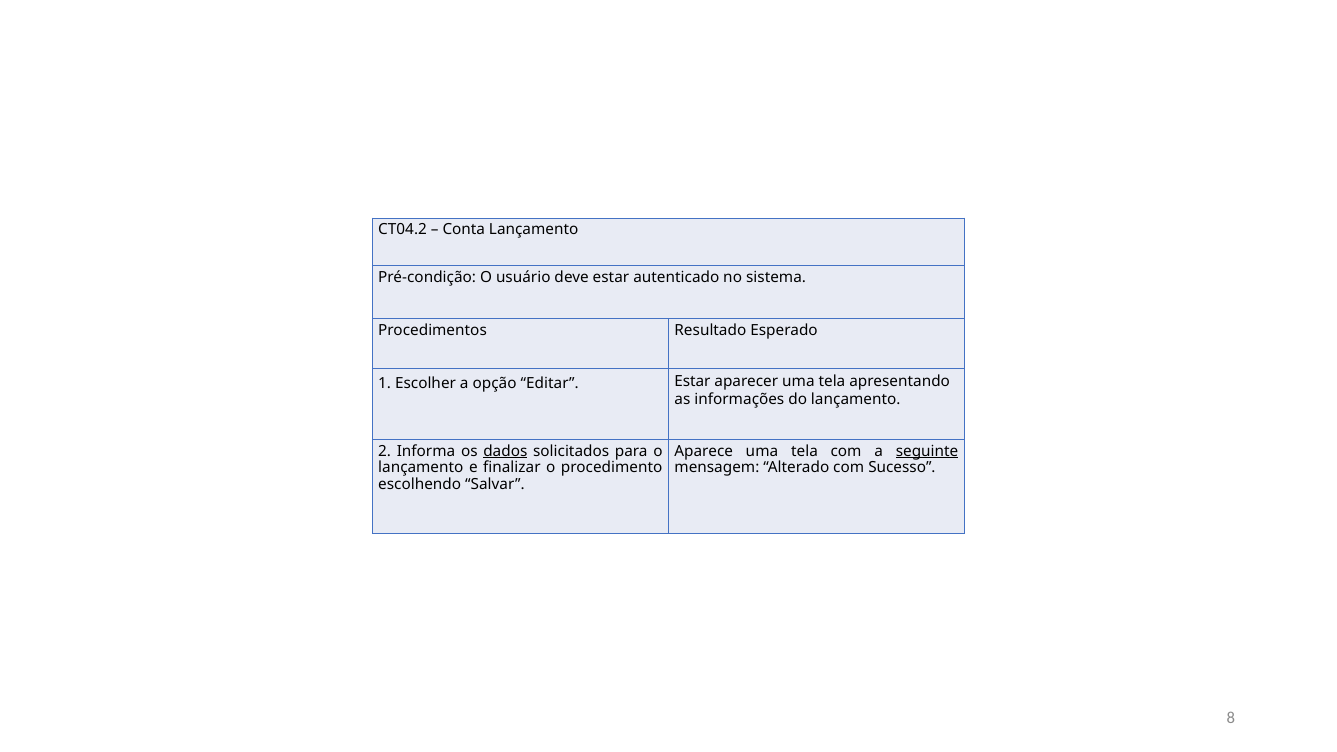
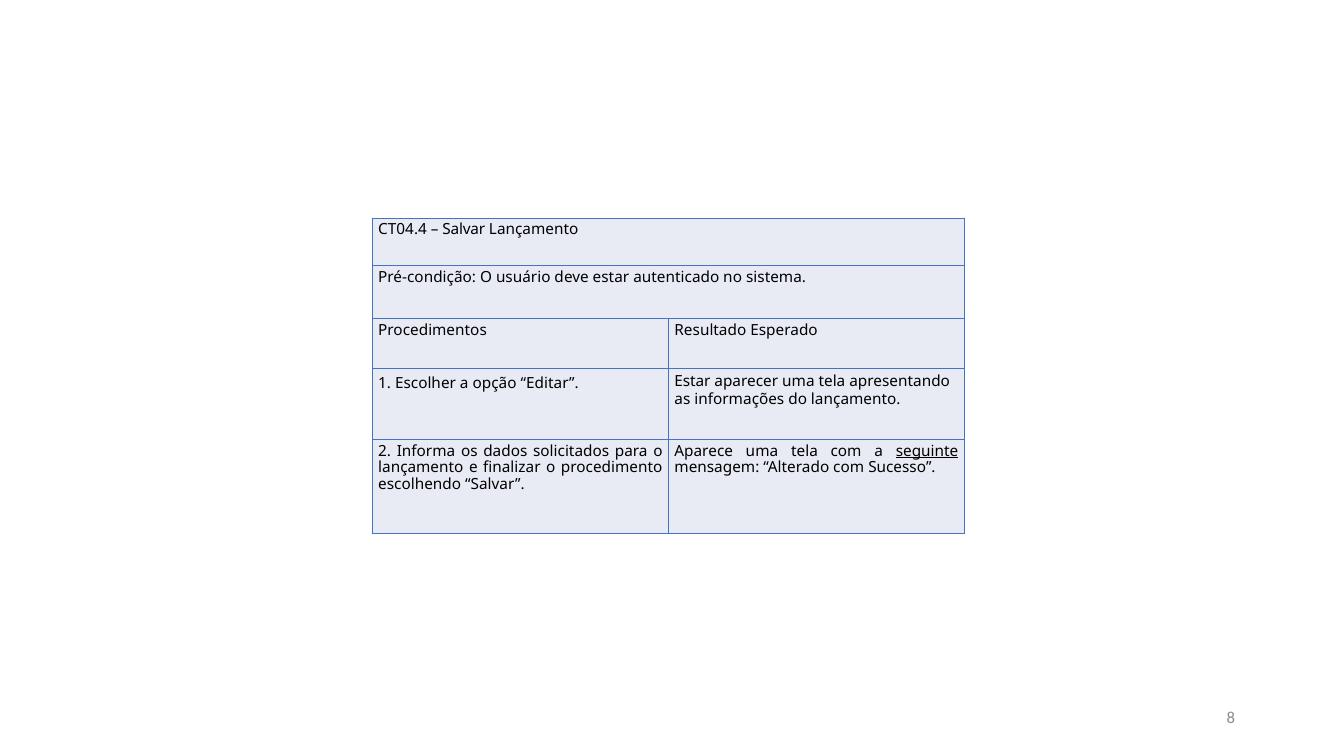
CT04.2: CT04.2 -> CT04.4
Conta at (464, 230): Conta -> Salvar
dados underline: present -> none
